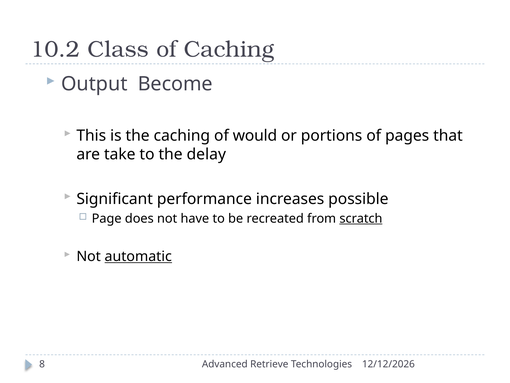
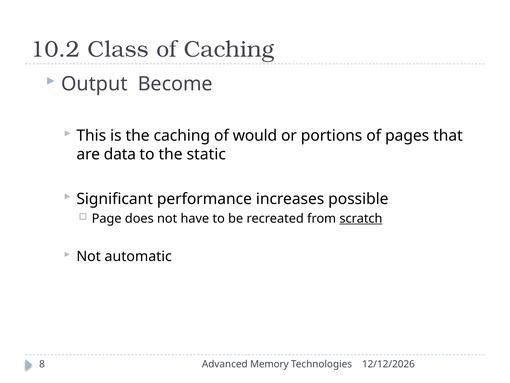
take: take -> data
delay: delay -> static
automatic underline: present -> none
Retrieve: Retrieve -> Memory
